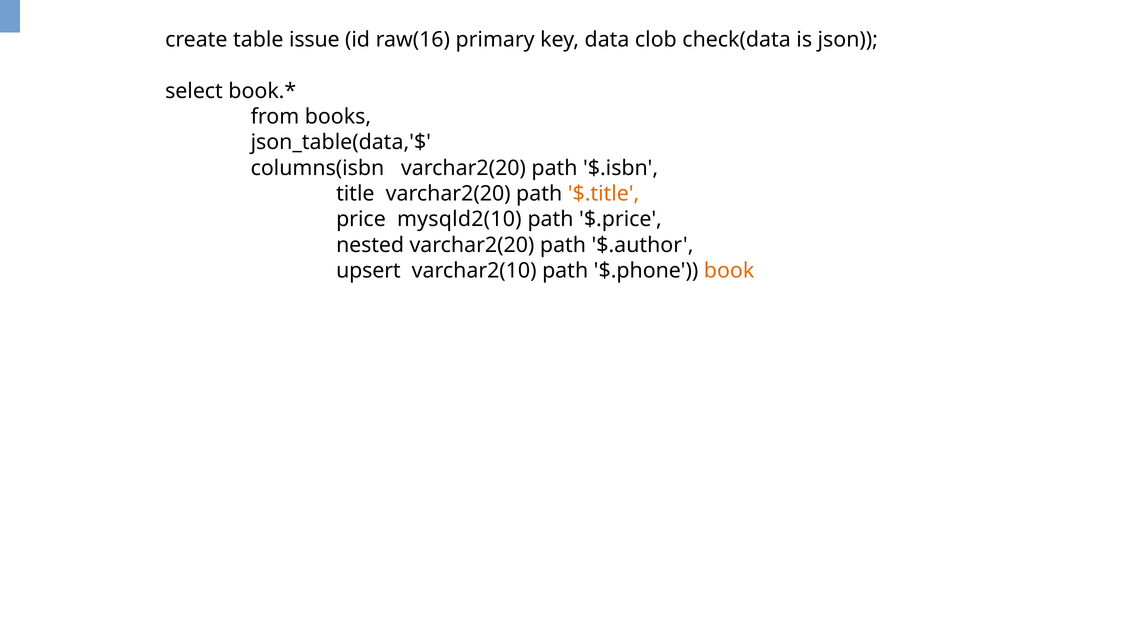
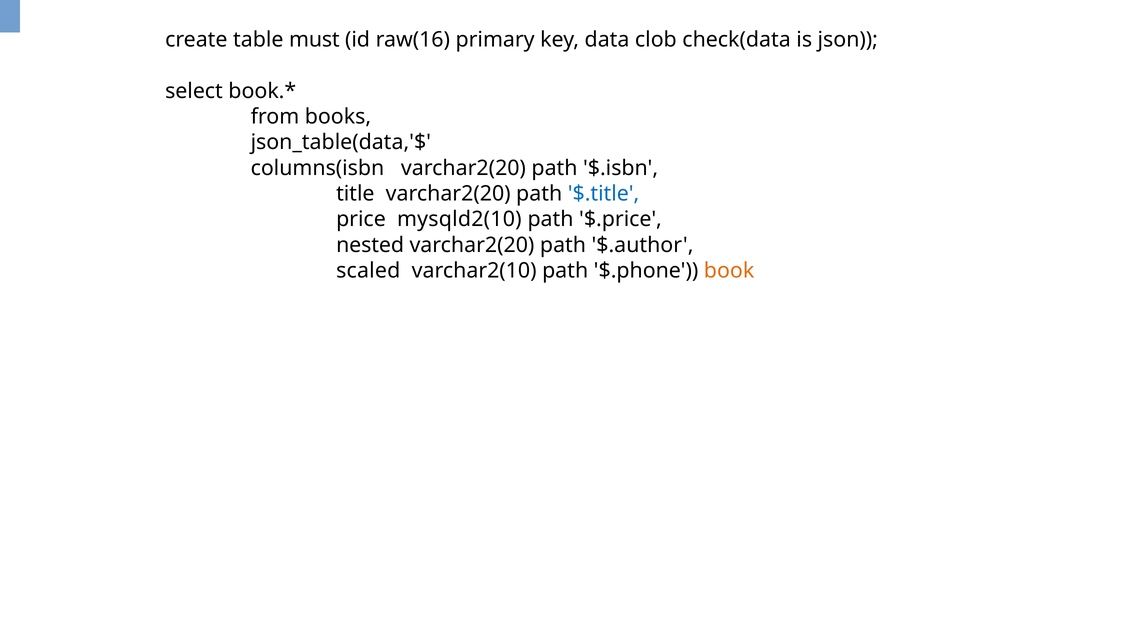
issue: issue -> must
$.title colour: orange -> blue
upsert: upsert -> scaled
